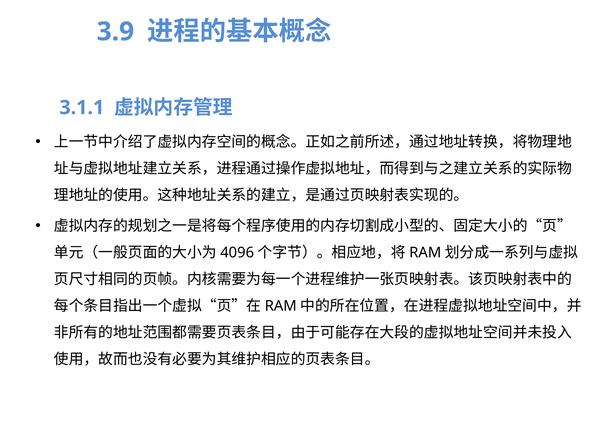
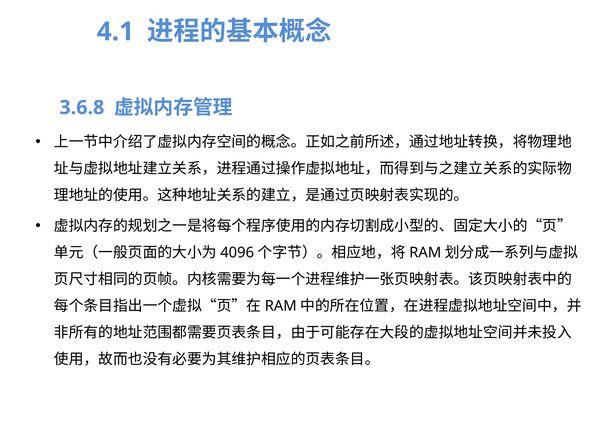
3.9: 3.9 -> 4.1
3.1.1: 3.1.1 -> 3.6.8
